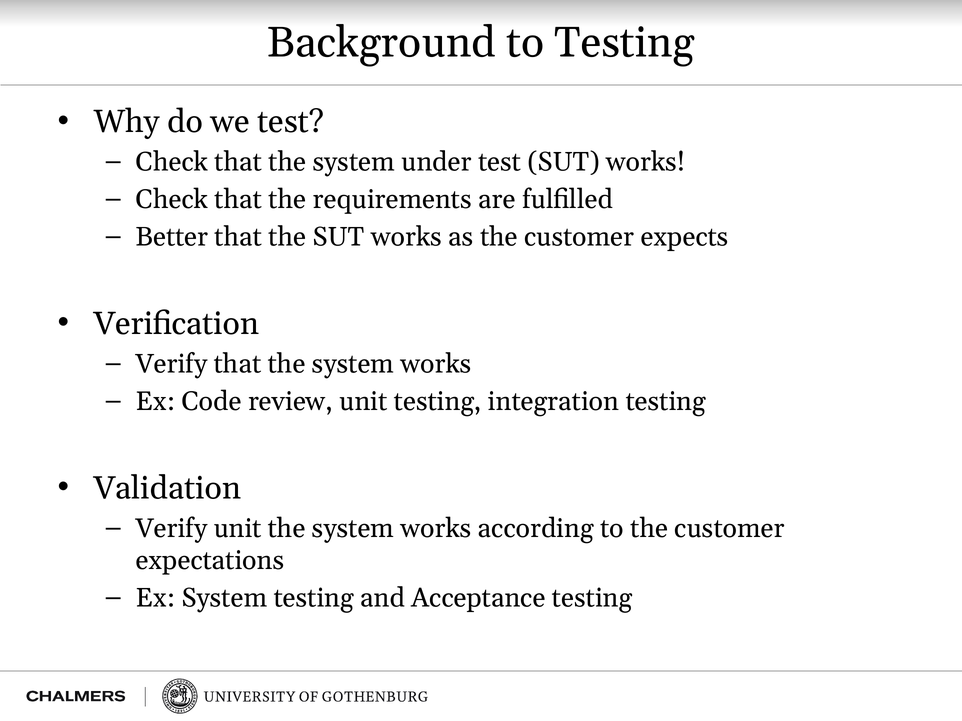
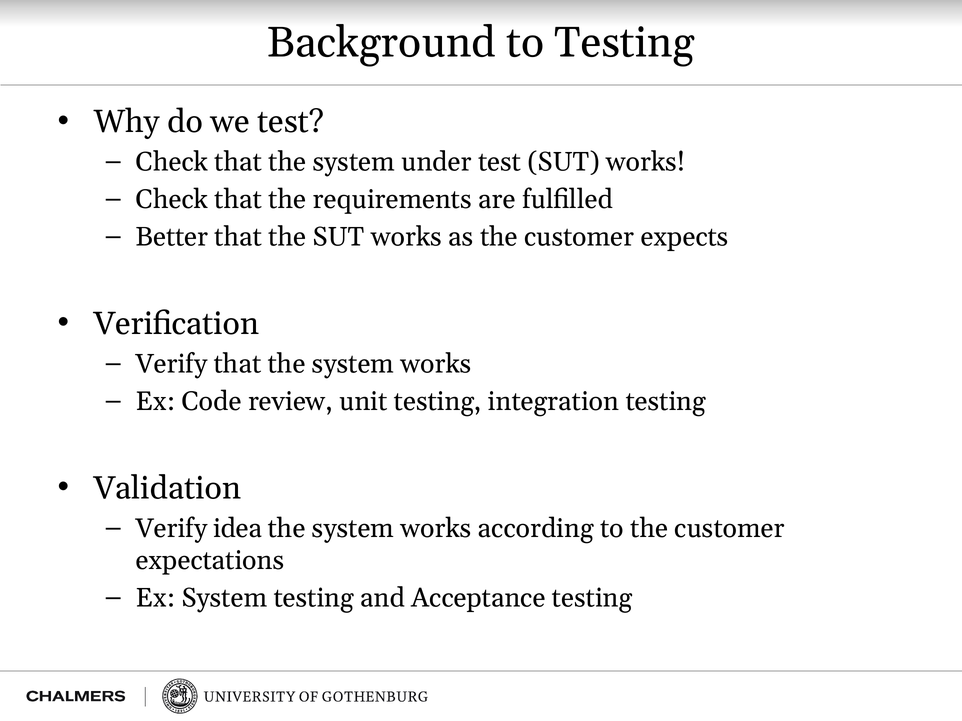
Verify unit: unit -> idea
